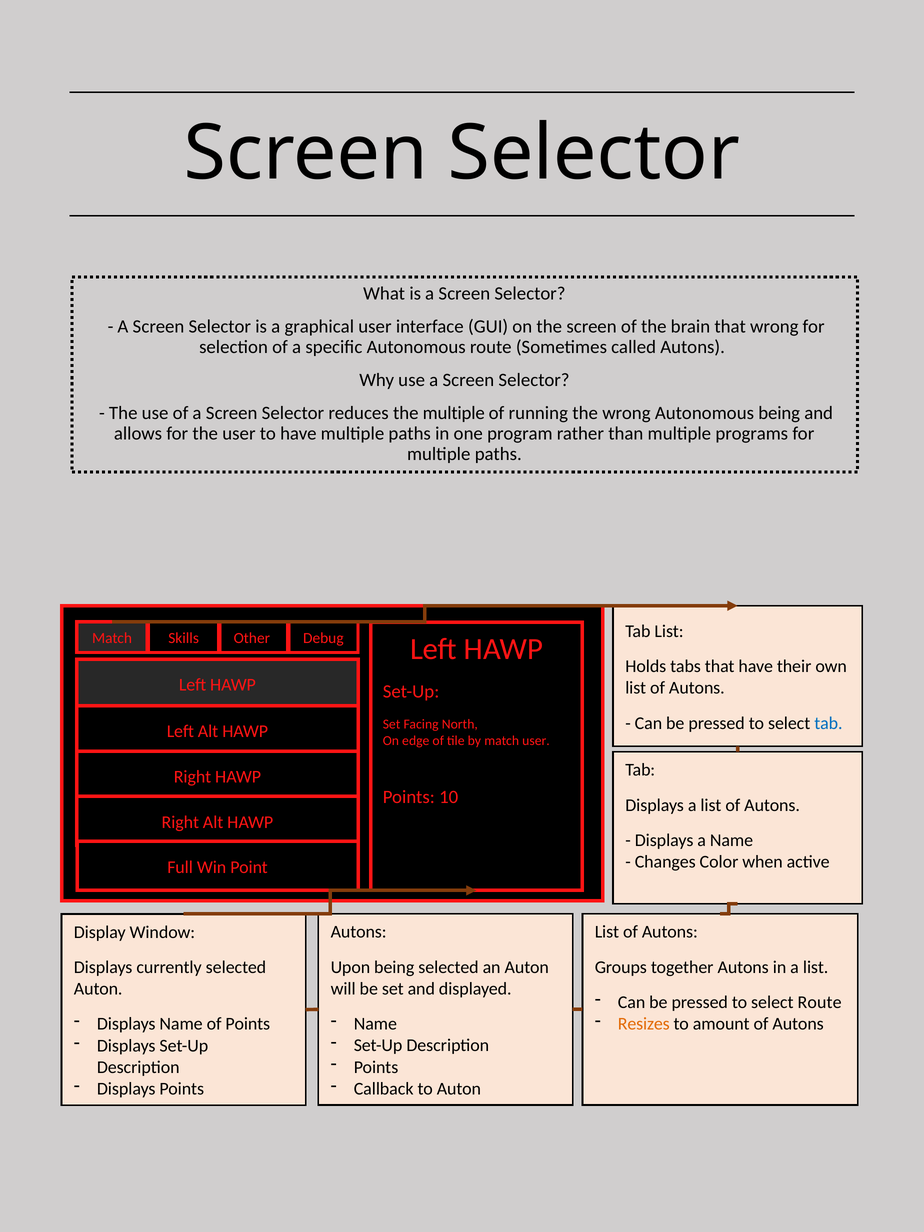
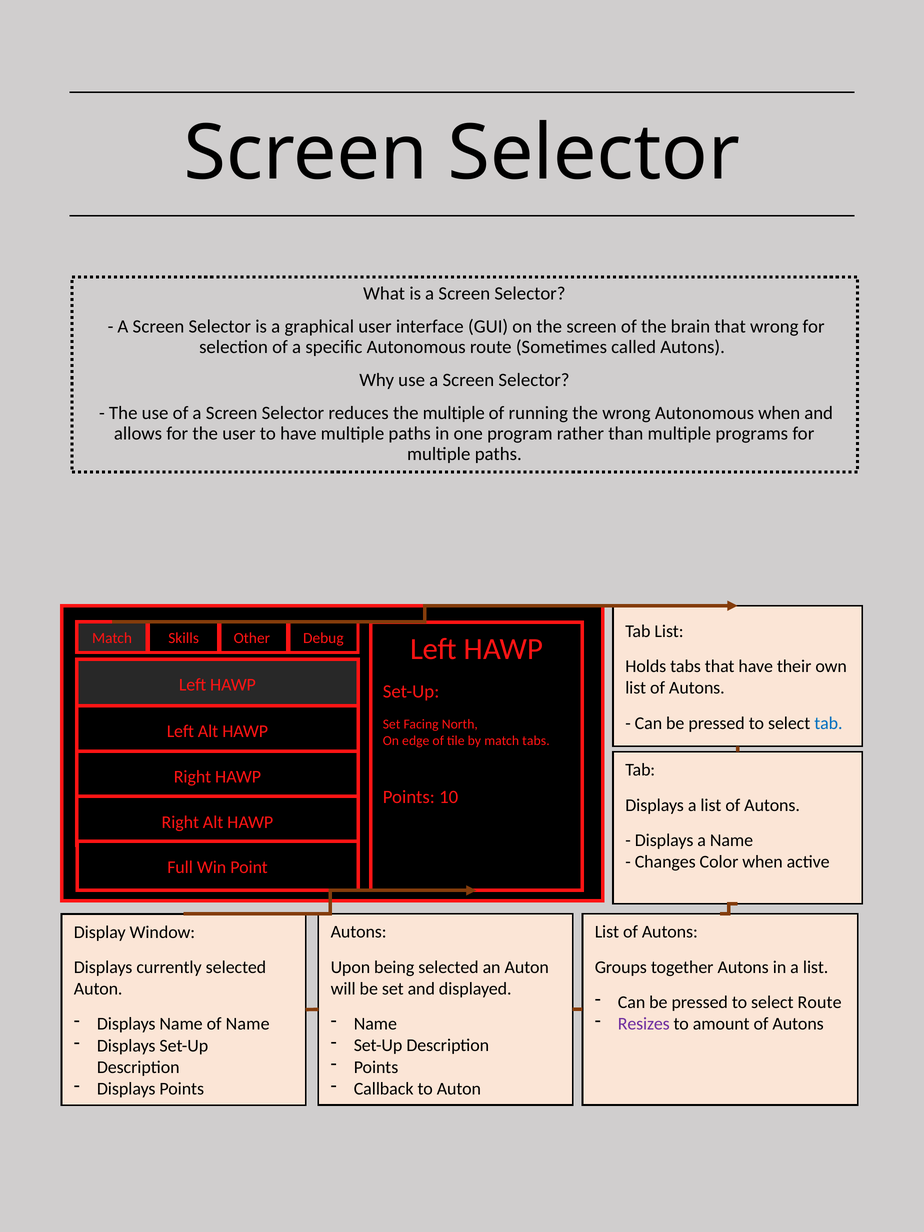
Autonomous being: being -> when
match user: user -> tabs
Resizes colour: orange -> purple
of Points: Points -> Name
